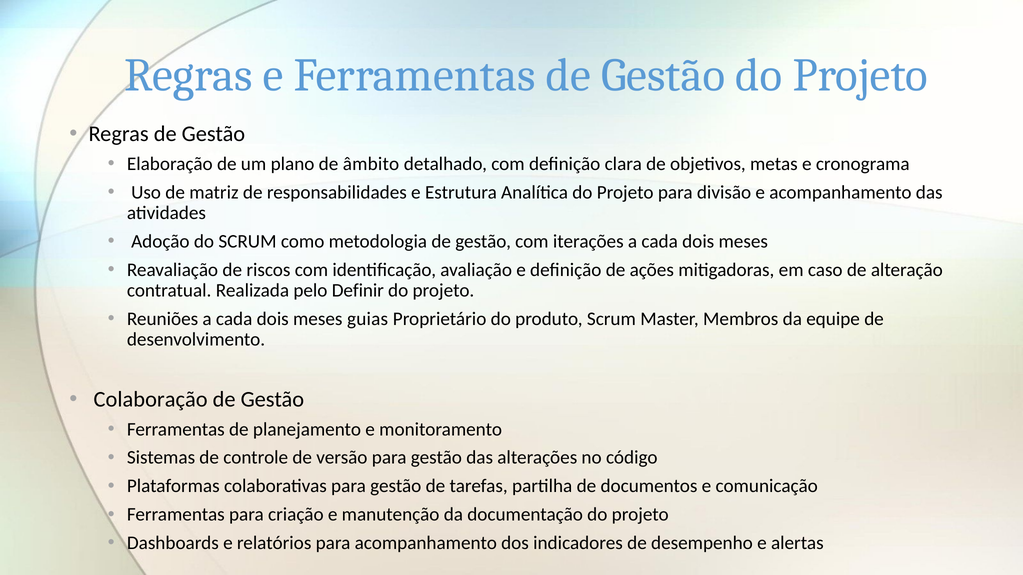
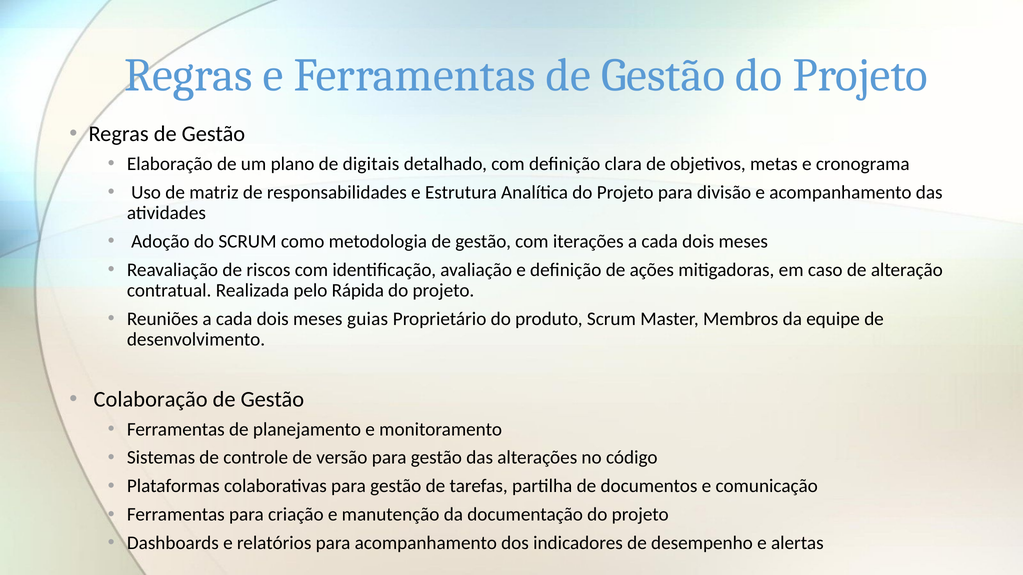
âmbito: âmbito -> digitais
Definir: Definir -> Rápida
